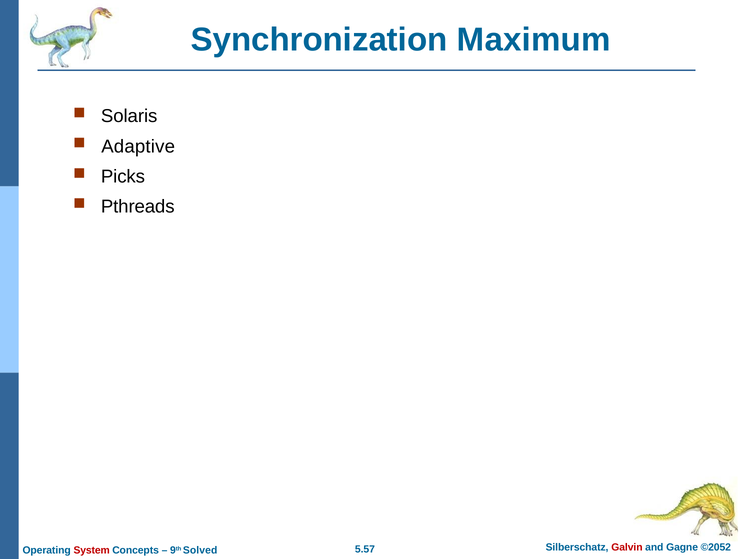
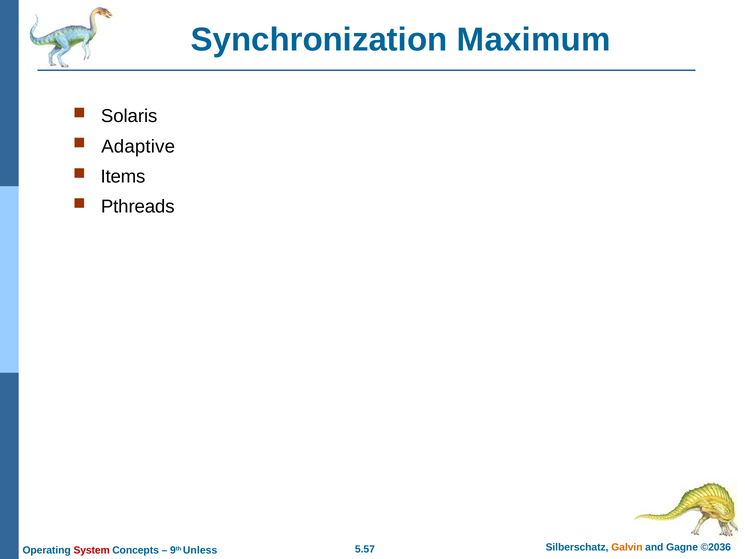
Picks: Picks -> Items
Galvin colour: red -> orange
©2052: ©2052 -> ©2036
Solved: Solved -> Unless
